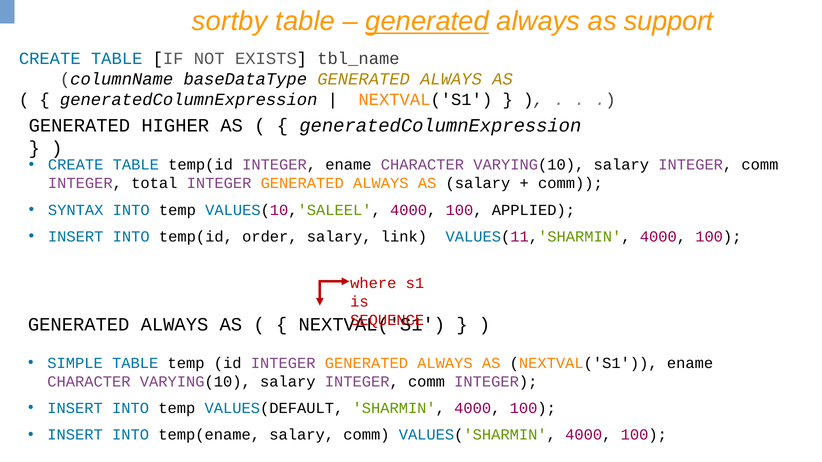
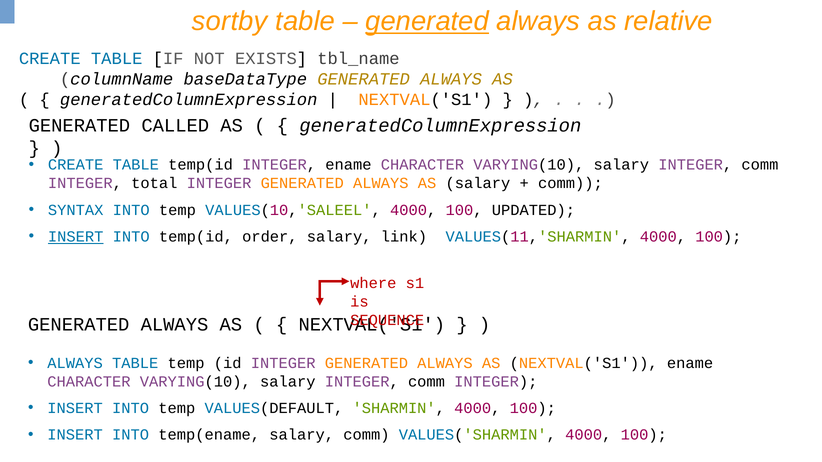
support: support -> relative
HIGHER: HIGHER -> CALLED
APPLIED: APPLIED -> UPDATED
INSERT at (76, 237) underline: none -> present
SIMPLE at (75, 363): SIMPLE -> ALWAYS
